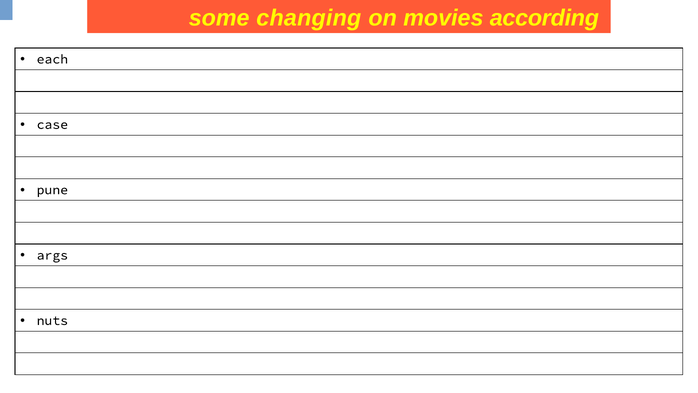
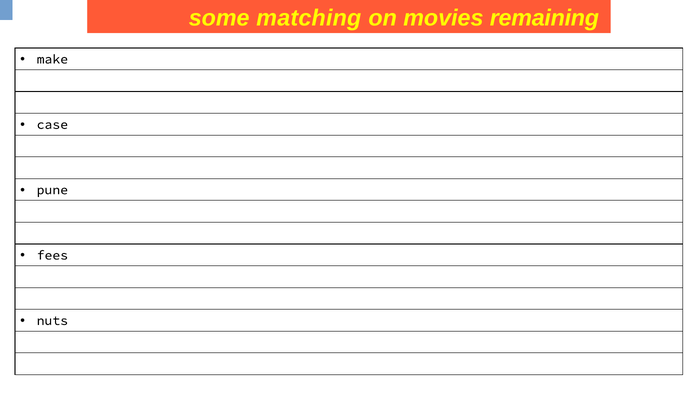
changing: changing -> matching
according: according -> remaining
each: each -> make
args: args -> fees
